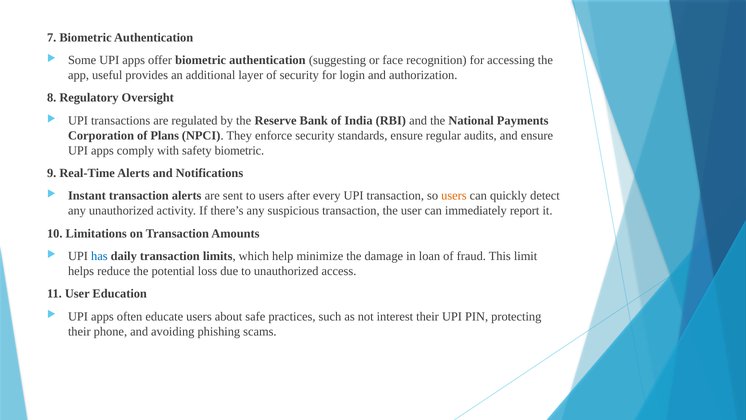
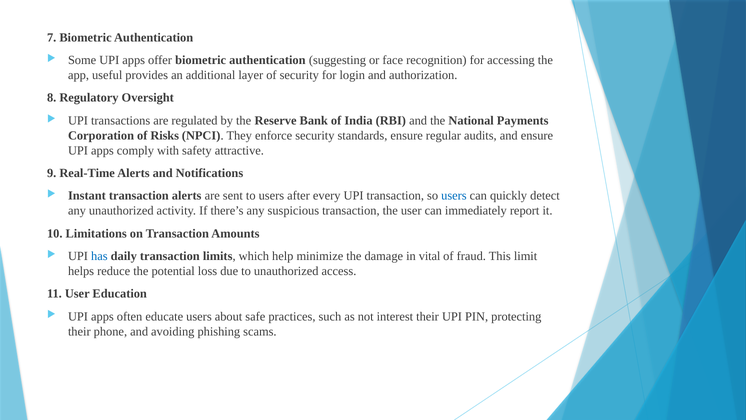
Plans: Plans -> Risks
safety biometric: biometric -> attractive
users at (454, 196) colour: orange -> blue
loan: loan -> vital
